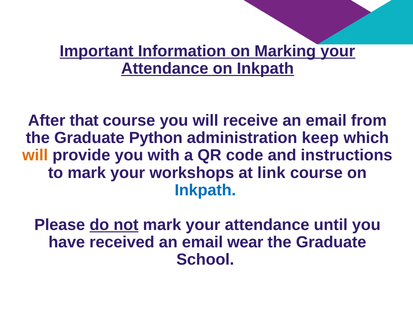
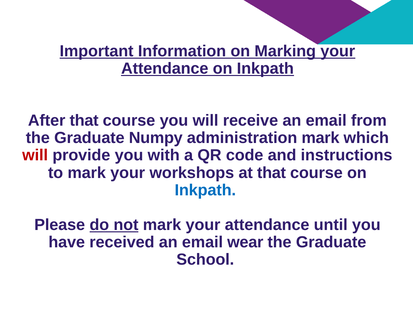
Python: Python -> Numpy
administration keep: keep -> mark
will at (35, 155) colour: orange -> red
at link: link -> that
